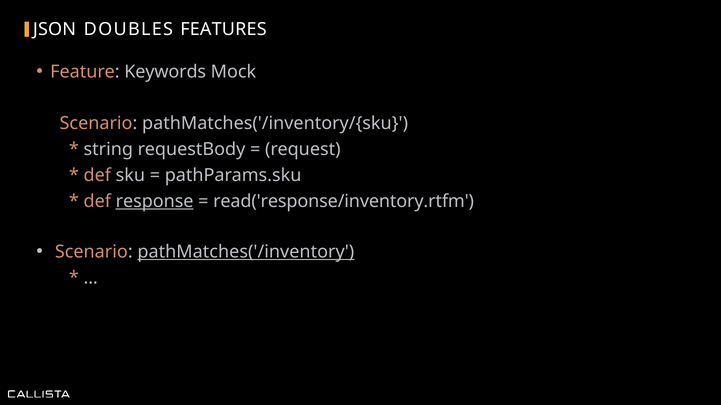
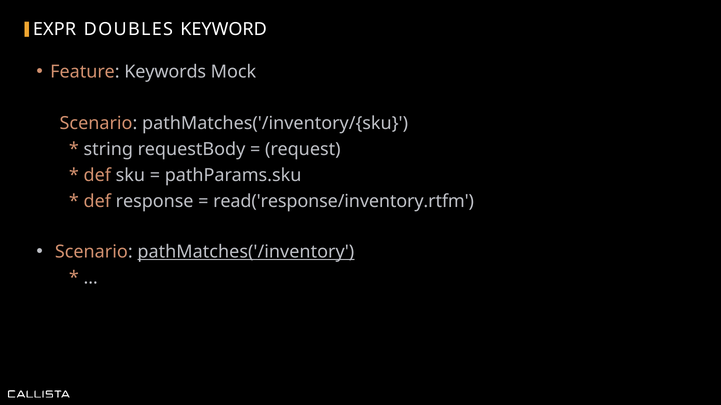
JSON: JSON -> EXPR
FEATURES: FEATURES -> KEYWORD
response underline: present -> none
